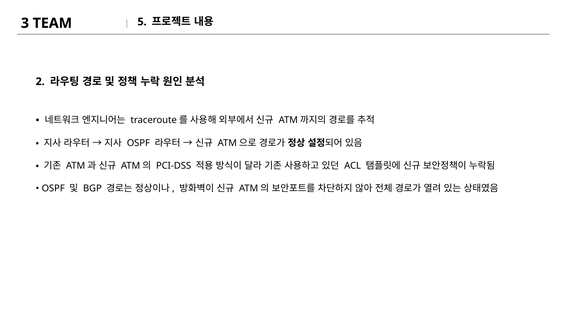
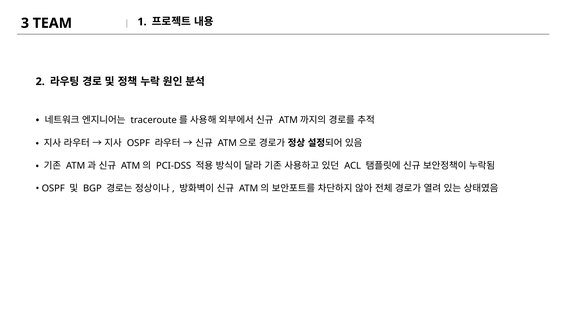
5: 5 -> 1
